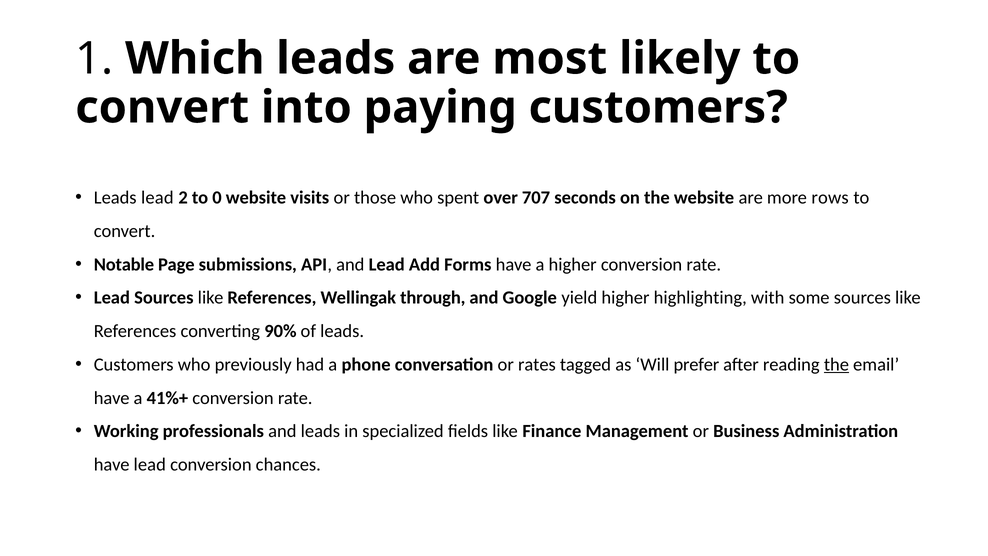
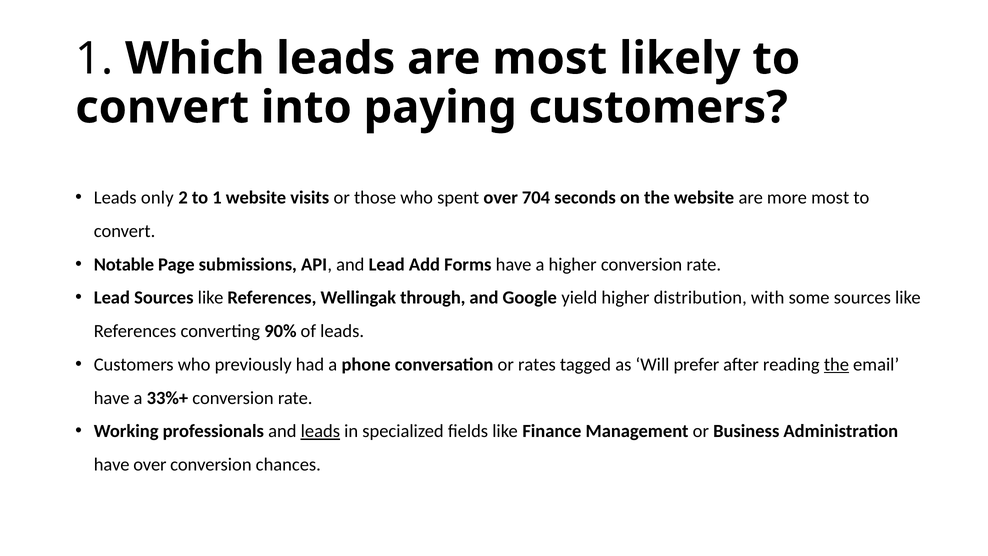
Leads lead: lead -> only
to 0: 0 -> 1
707: 707 -> 704
more rows: rows -> most
highlighting: highlighting -> distribution
41%+: 41%+ -> 33%+
leads at (320, 431) underline: none -> present
have lead: lead -> over
